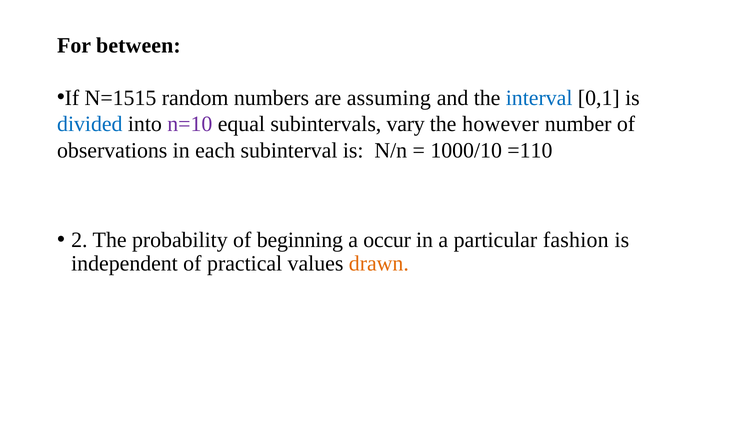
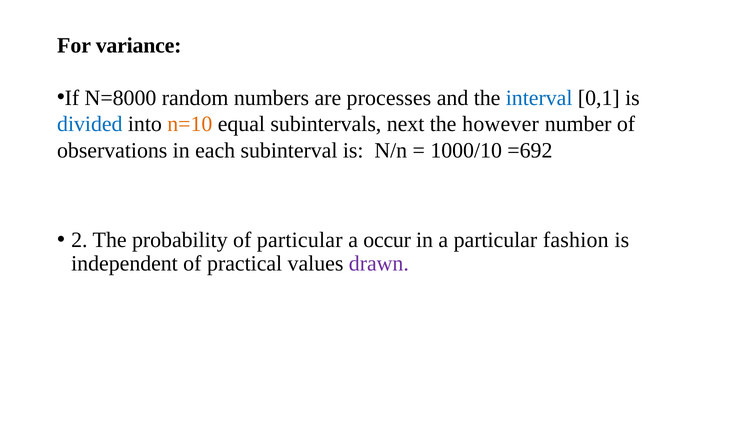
between: between -> variance
N=1515: N=1515 -> N=8000
assuming: assuming -> processes
n=10 colour: purple -> orange
vary: vary -> next
=110: =110 -> =692
of beginning: beginning -> particular
drawn colour: orange -> purple
